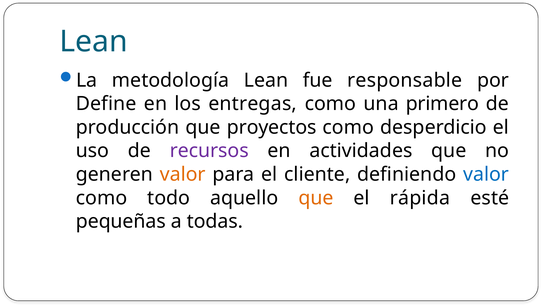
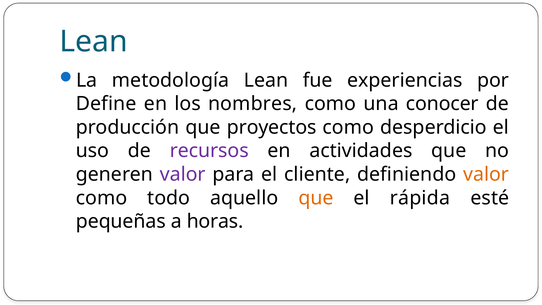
responsable: responsable -> experiencias
entregas: entregas -> nombres
primero: primero -> conocer
valor at (183, 174) colour: orange -> purple
valor at (486, 174) colour: blue -> orange
todas: todas -> horas
